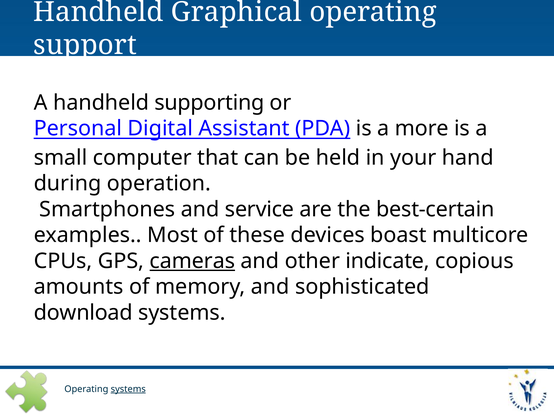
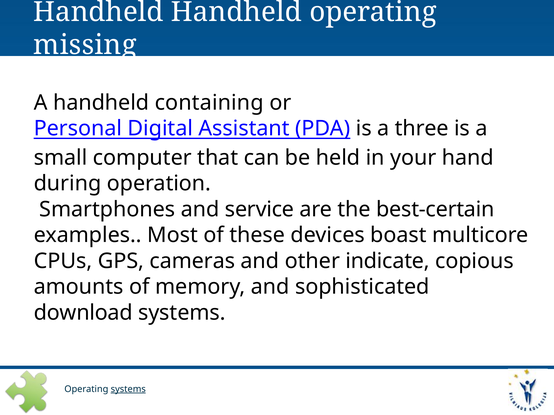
Handheld Graphical: Graphical -> Handheld
support: support -> missing
supporting: supporting -> containing
more: more -> three
cameras underline: present -> none
